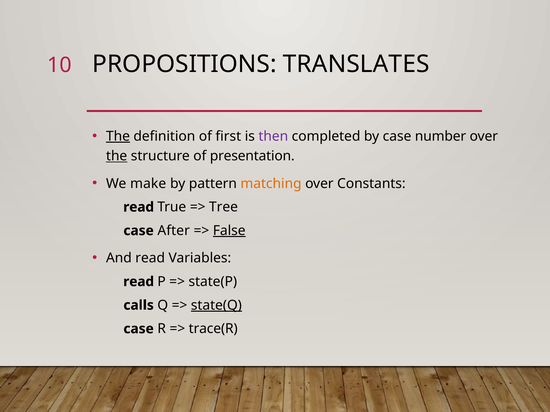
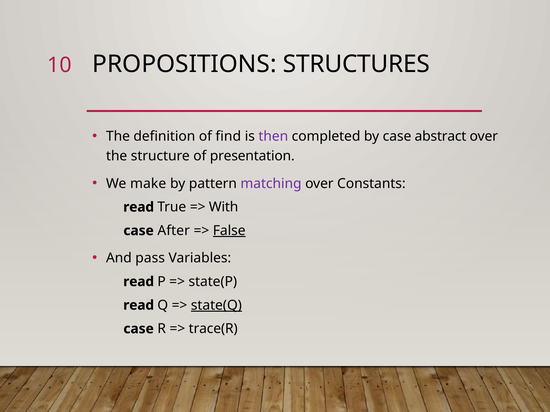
TRANSLATES: TRANSLATES -> STRUCTURES
The at (118, 136) underline: present -> none
first: first -> find
number: number -> abstract
the at (117, 156) underline: present -> none
matching colour: orange -> purple
Tree: Tree -> With
And read: read -> pass
calls at (139, 306): calls -> read
